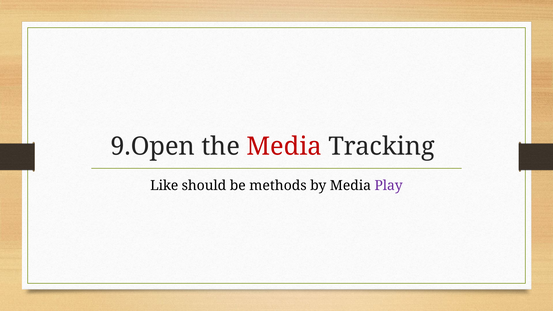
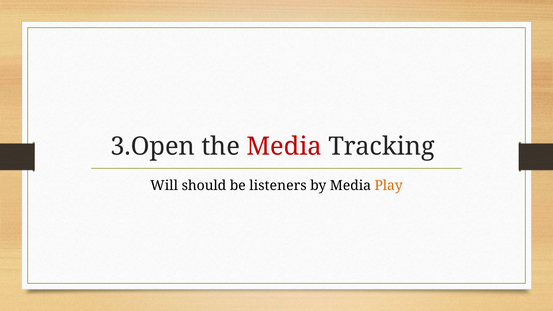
9.Open: 9.Open -> 3.Open
Like: Like -> Will
methods: methods -> listeners
Play colour: purple -> orange
